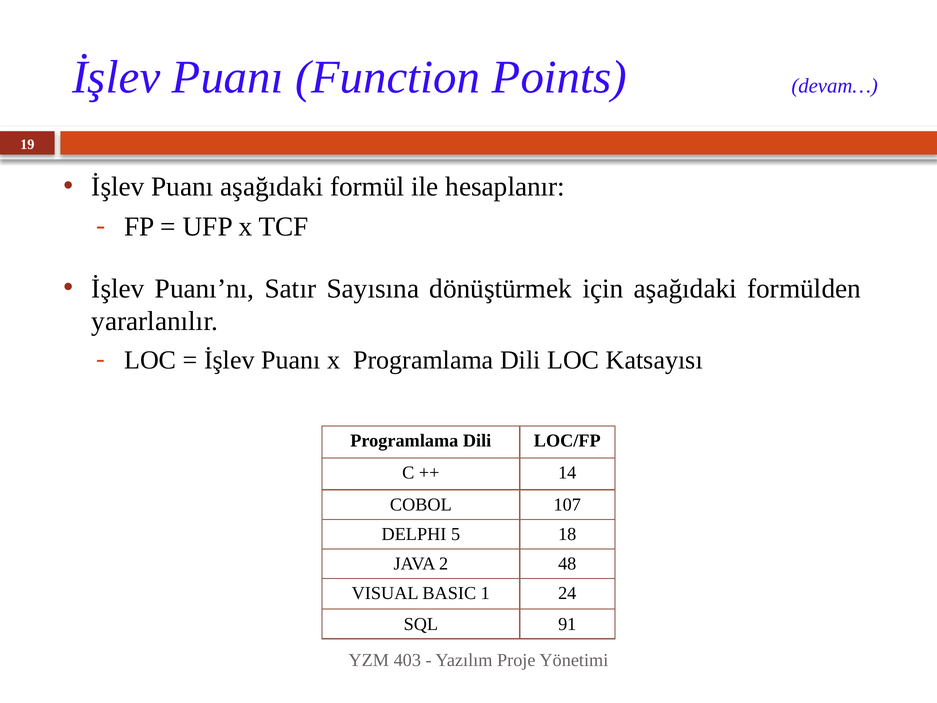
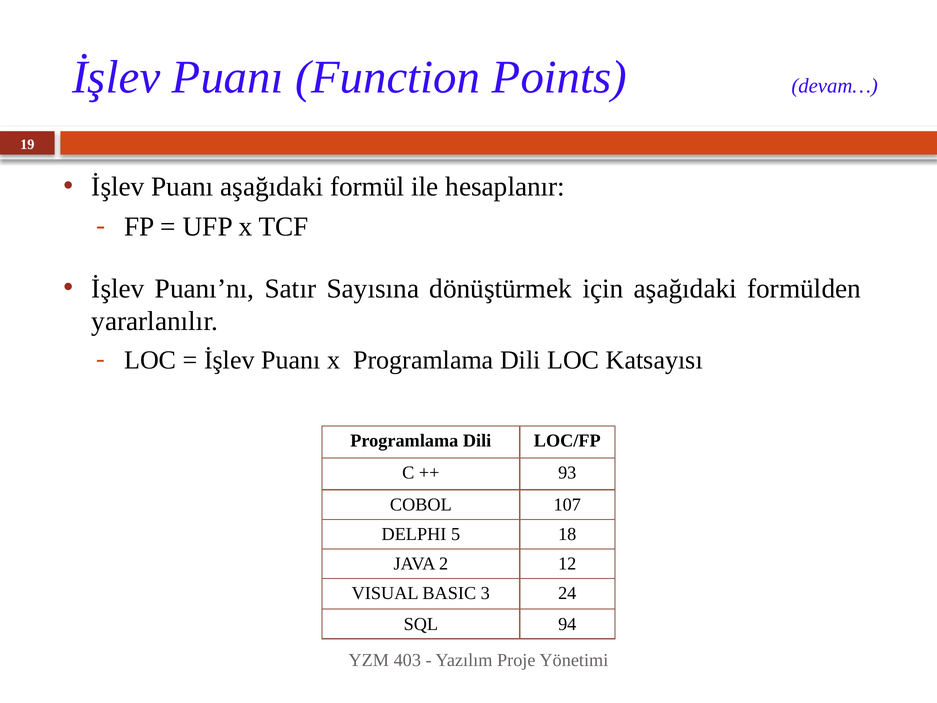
14: 14 -> 93
48: 48 -> 12
1: 1 -> 3
91: 91 -> 94
